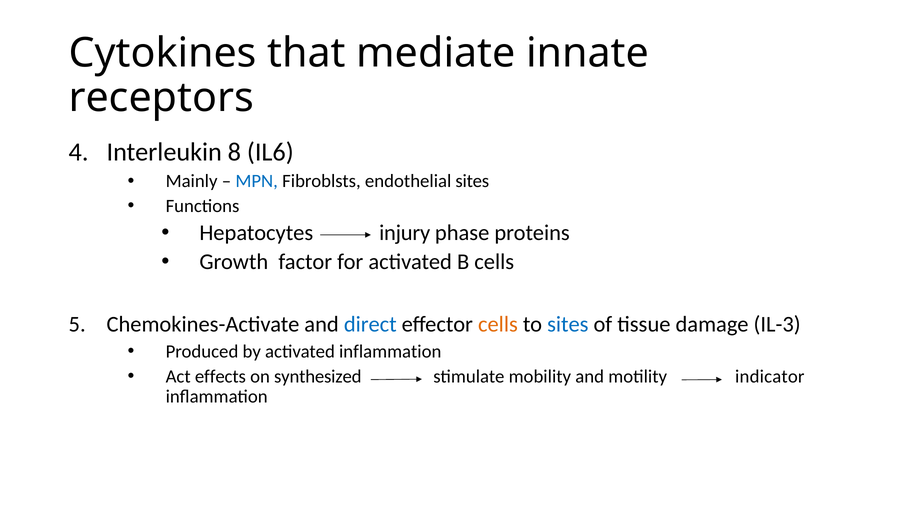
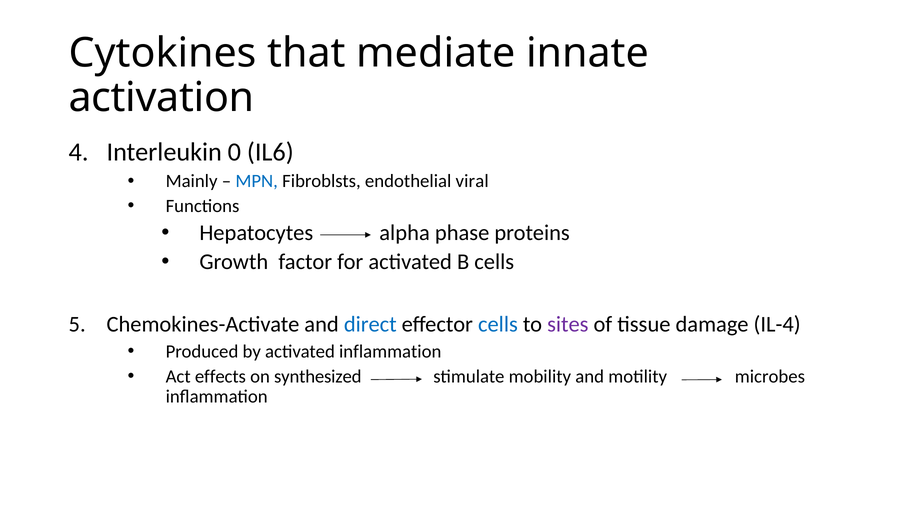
receptors: receptors -> activation
8: 8 -> 0
endothelial sites: sites -> viral
injury: injury -> alpha
cells at (498, 325) colour: orange -> blue
sites at (568, 325) colour: blue -> purple
IL-3: IL-3 -> IL-4
indicator: indicator -> microbes
